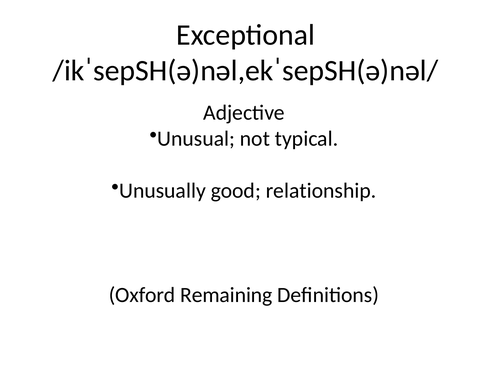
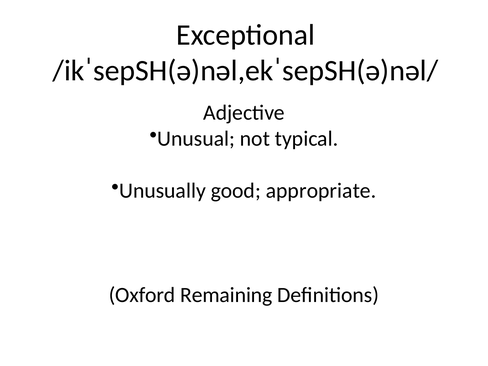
relationship: relationship -> appropriate
